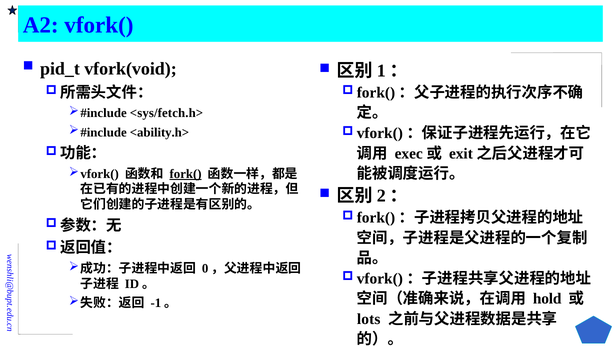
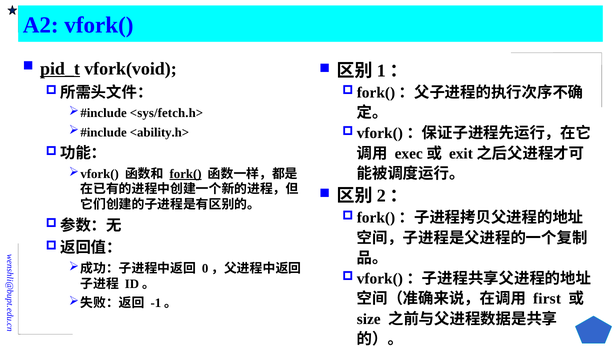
pid_t underline: none -> present
hold: hold -> first
lots: lots -> size
